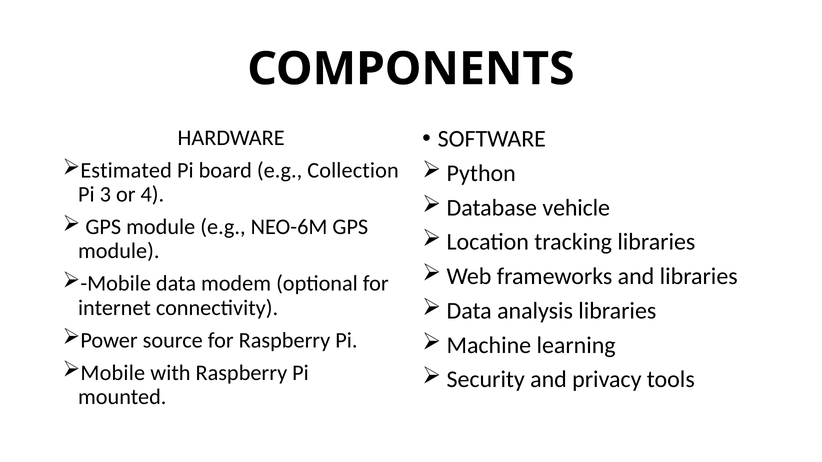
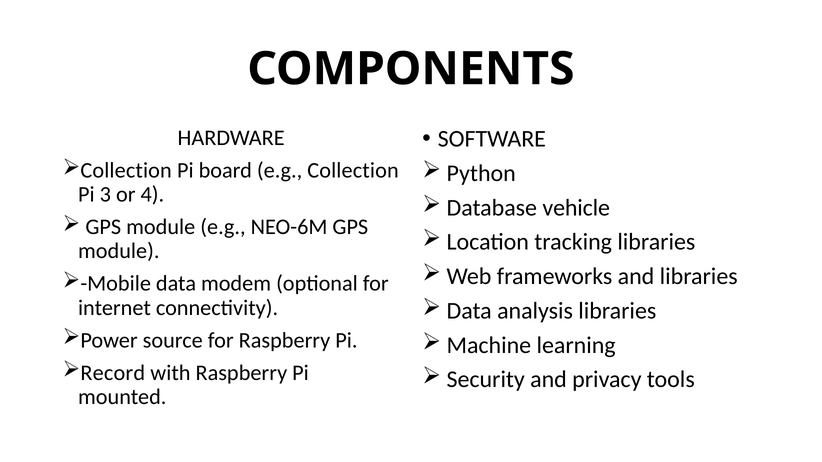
Estimated at (126, 171): Estimated -> Collection
Mobile at (113, 373): Mobile -> Record
